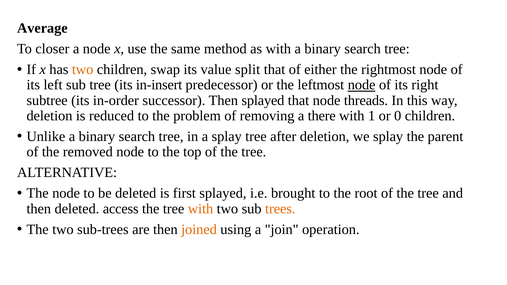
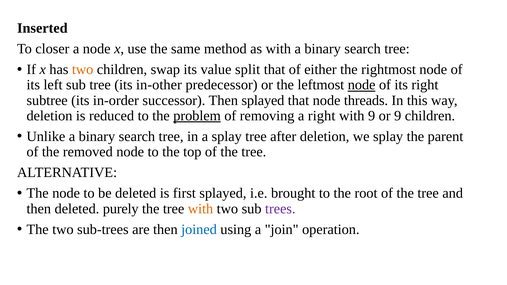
Average: Average -> Inserted
in-insert: in-insert -> in-other
problem underline: none -> present
a there: there -> right
with 1: 1 -> 9
or 0: 0 -> 9
access: access -> purely
trees colour: orange -> purple
joined colour: orange -> blue
